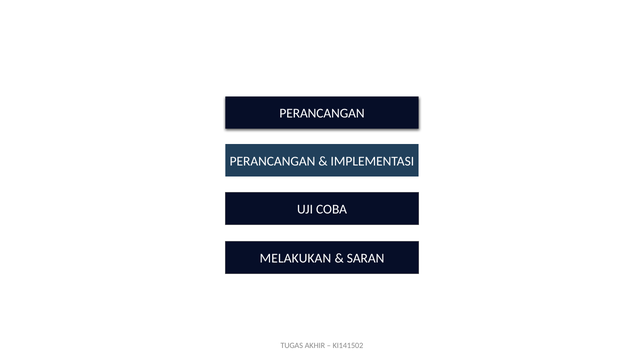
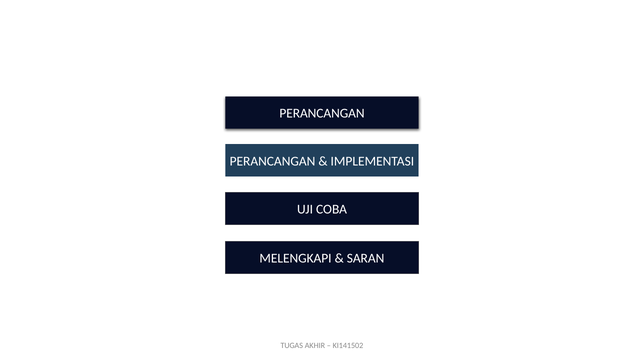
MELAKUKAN: MELAKUKAN -> MELENGKAPI
